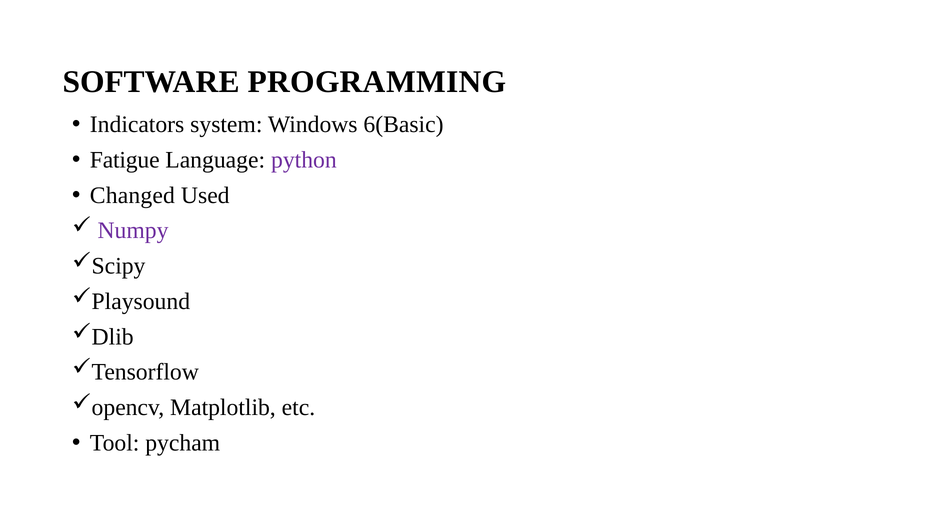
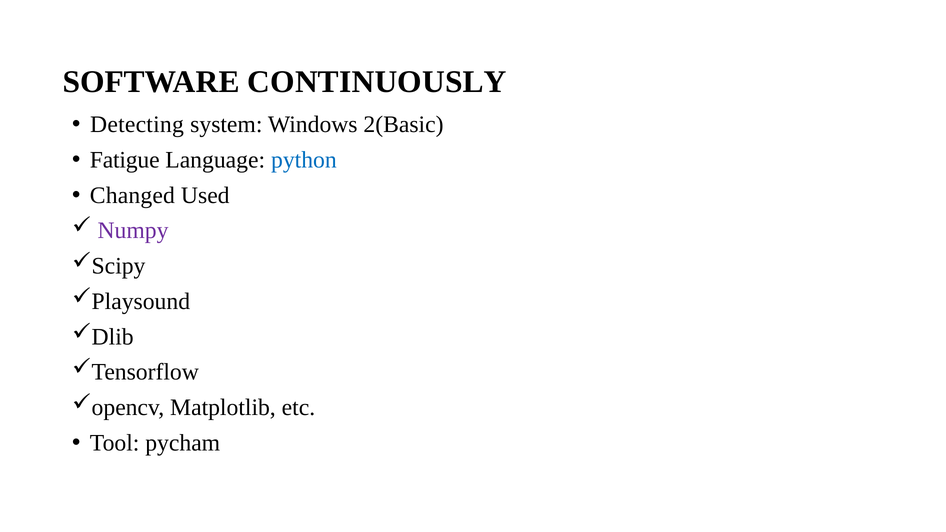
PROGRAMMING: PROGRAMMING -> CONTINUOUSLY
Indicators: Indicators -> Detecting
6(Basic: 6(Basic -> 2(Basic
python colour: purple -> blue
